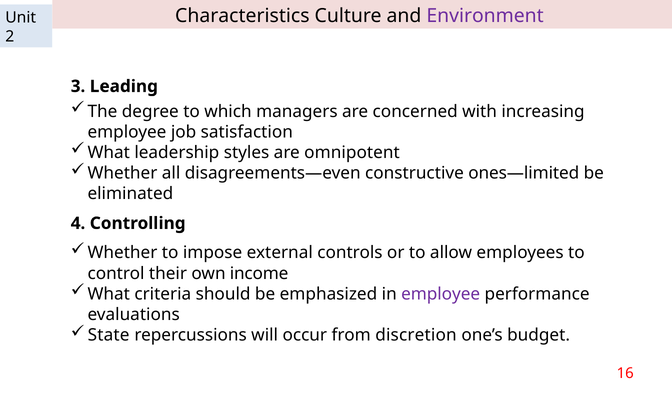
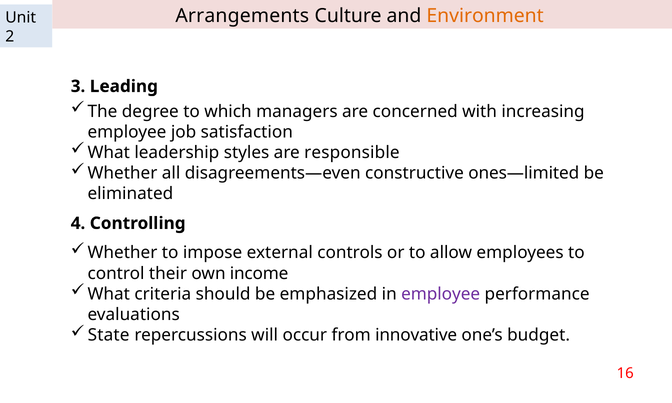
Characteristics: Characteristics -> Arrangements
Environment colour: purple -> orange
omnipotent: omnipotent -> responsible
discretion: discretion -> innovative
